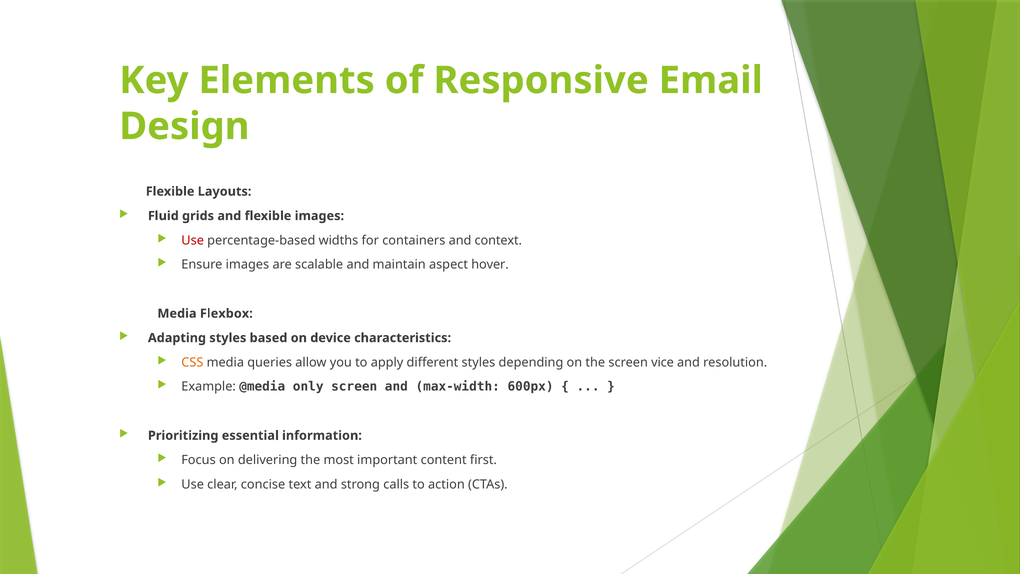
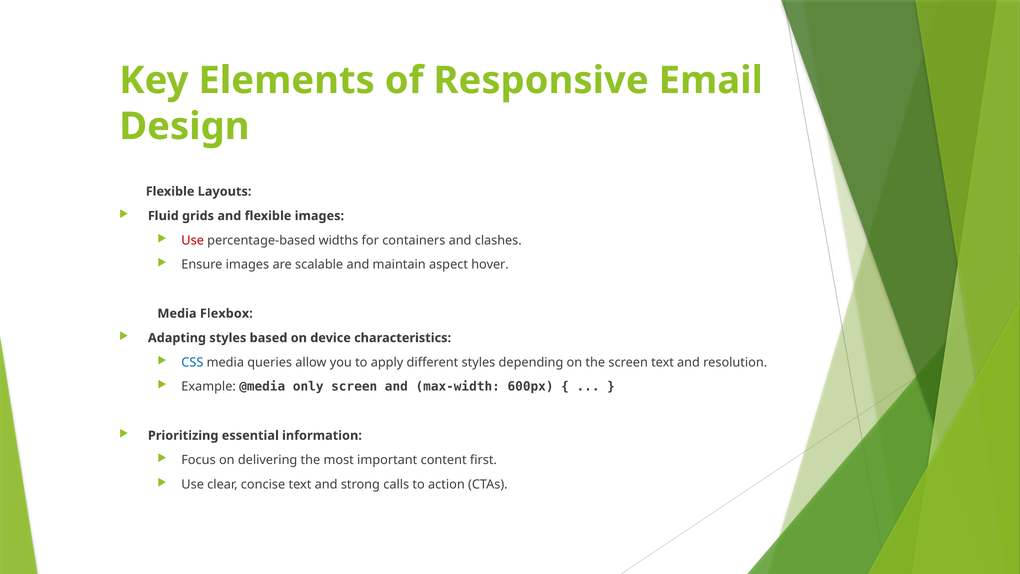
context: context -> clashes
CSS colour: orange -> blue
screen vice: vice -> text
